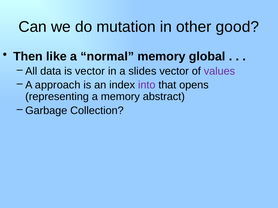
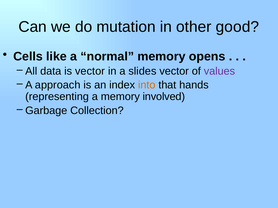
Then: Then -> Cells
global: global -> opens
into colour: purple -> orange
opens: opens -> hands
abstract: abstract -> involved
